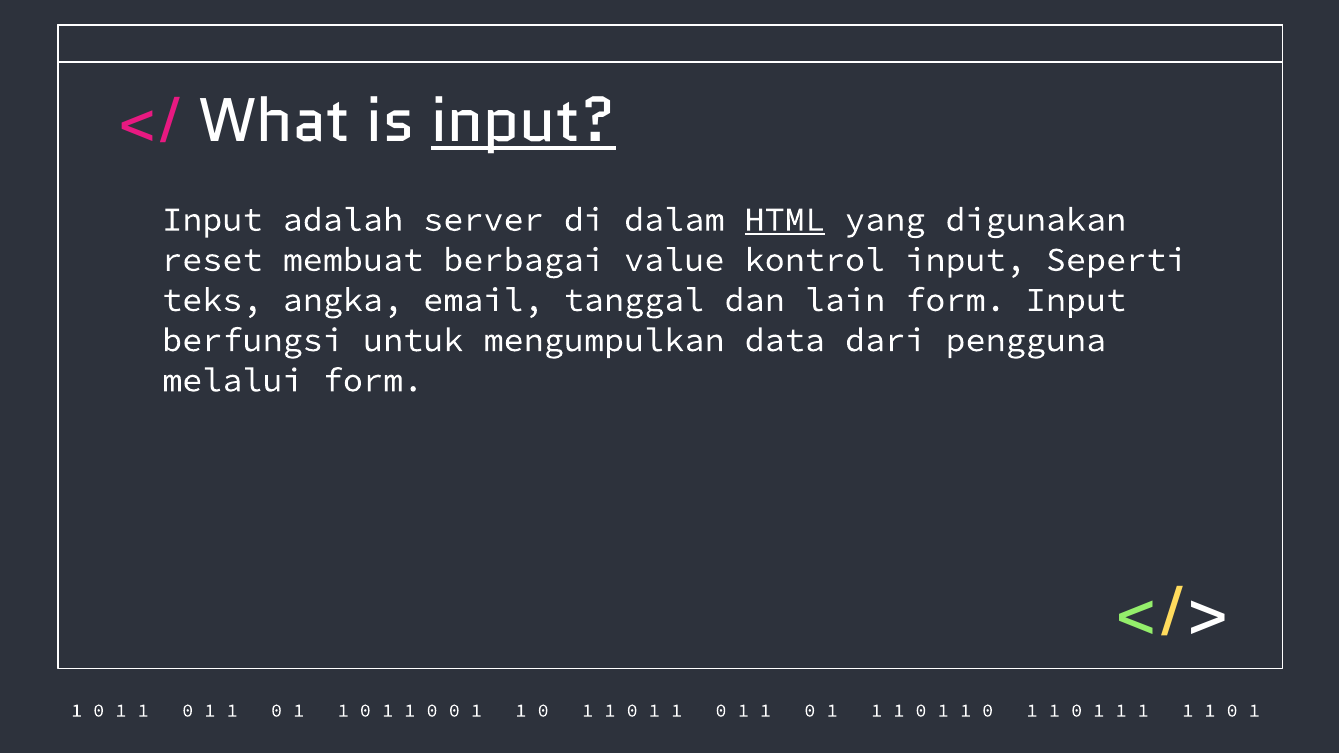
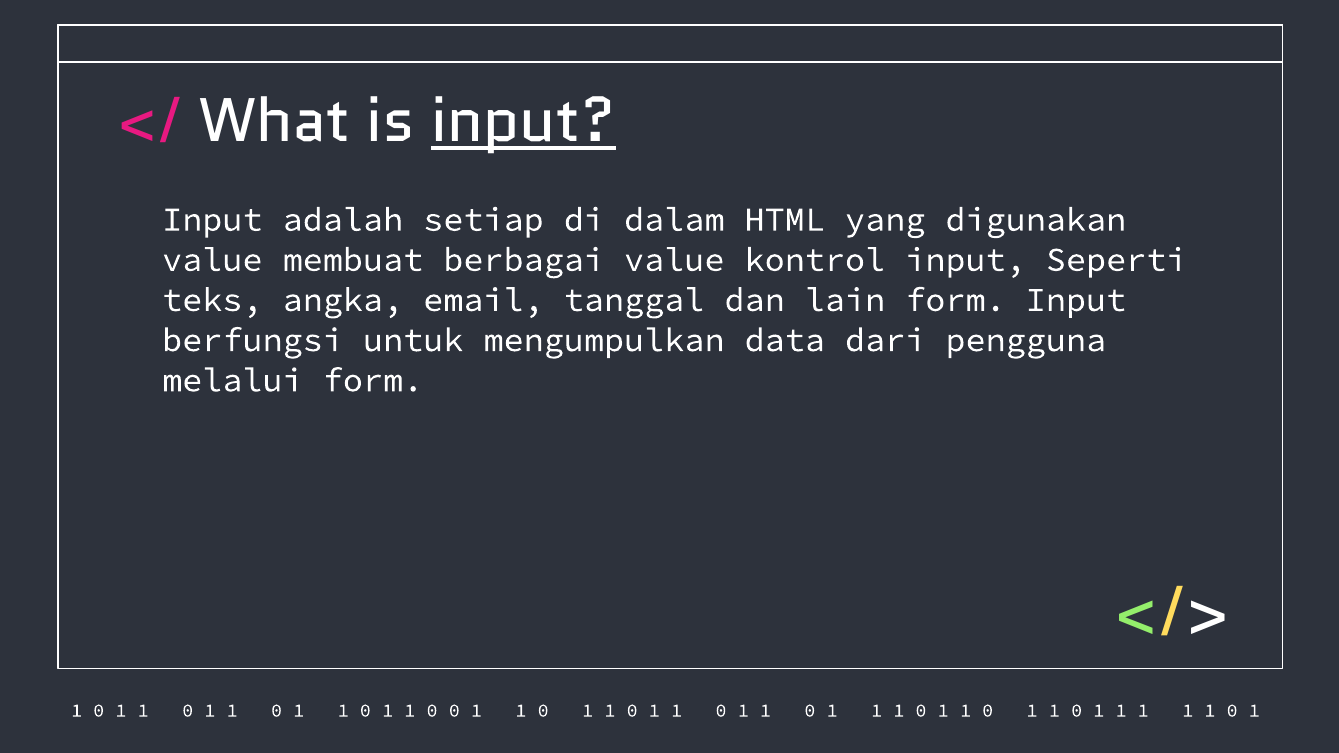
server: server -> setiap
HTML underline: present -> none
reset at (212, 260): reset -> value
